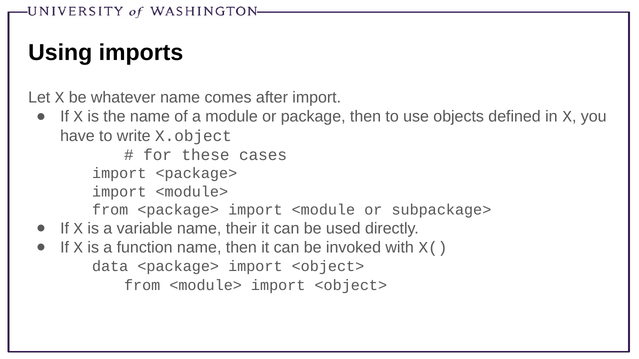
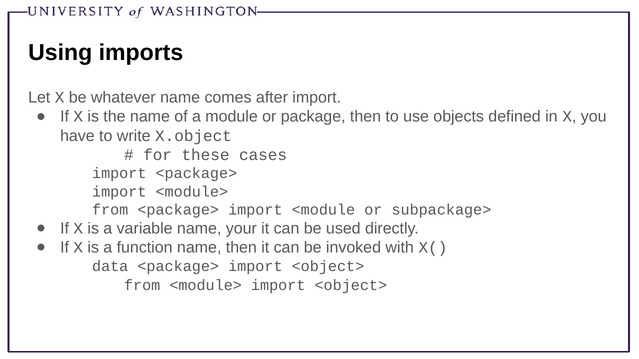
their: their -> your
